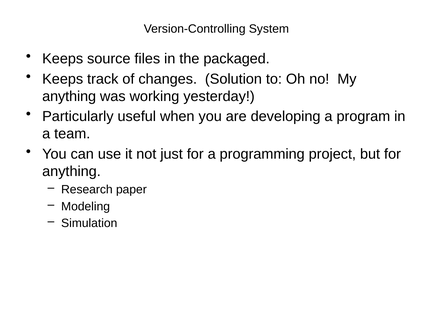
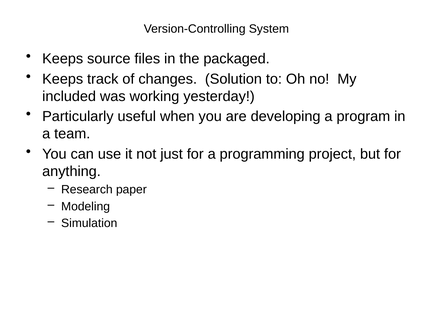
anything at (69, 96): anything -> included
